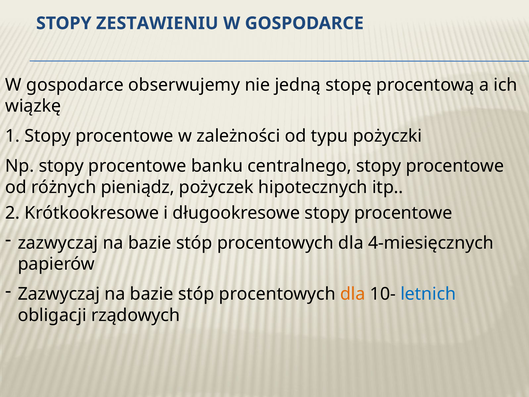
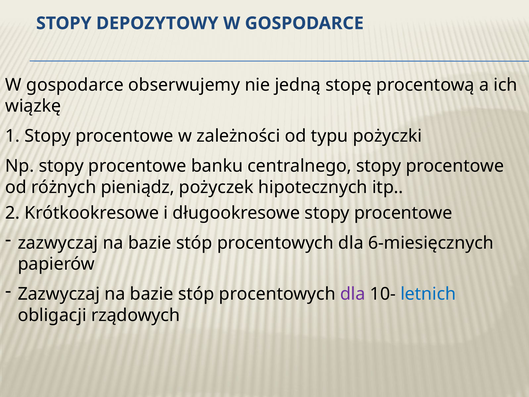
ZESTAWIENIU: ZESTAWIENIU -> DEPOZYTOWY
4-miesięcznych: 4-miesięcznych -> 6-miesięcznych
dla at (353, 294) colour: orange -> purple
